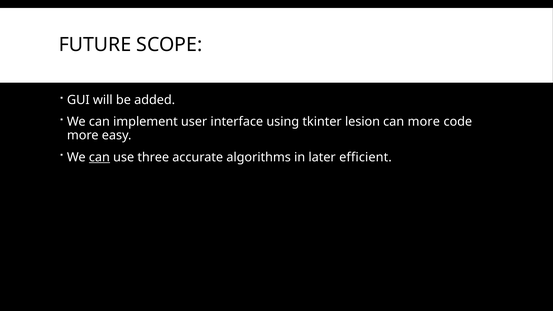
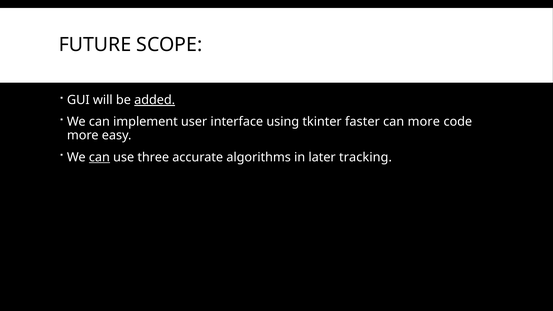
added underline: none -> present
lesion: lesion -> faster
efficient: efficient -> tracking
